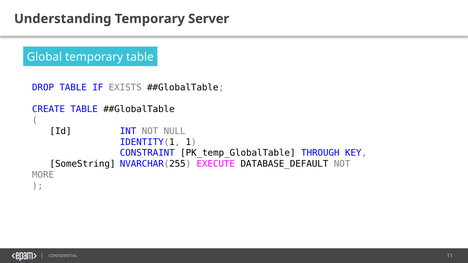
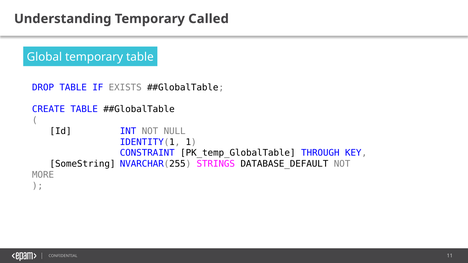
Server: Server -> Called
EXECUTE: EXECUTE -> STRINGS
